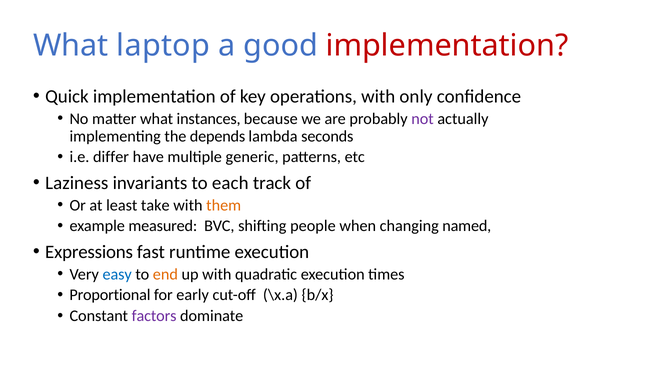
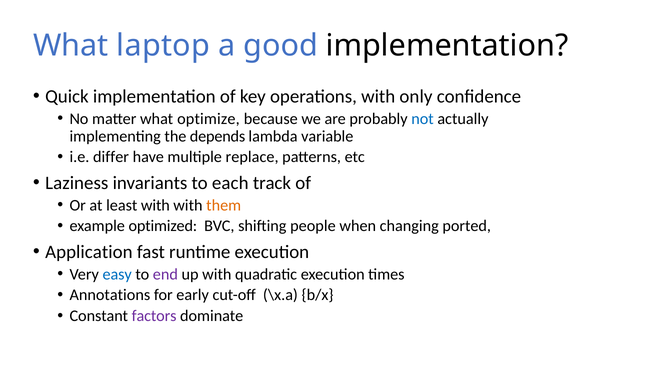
implementation at (447, 46) colour: red -> black
instances: instances -> optimize
not colour: purple -> blue
seconds: seconds -> variable
generic: generic -> replace
least take: take -> with
measured: measured -> optimized
named: named -> ported
Expressions: Expressions -> Application
end colour: orange -> purple
Proportional: Proportional -> Annotations
